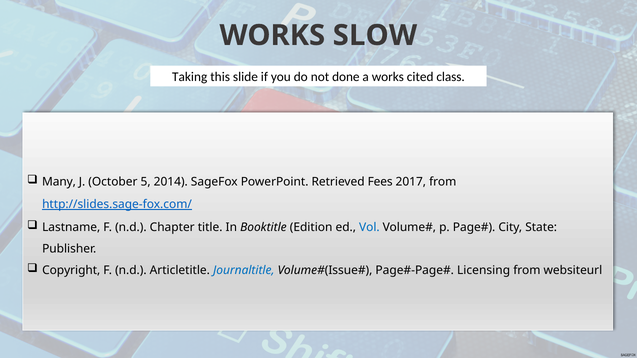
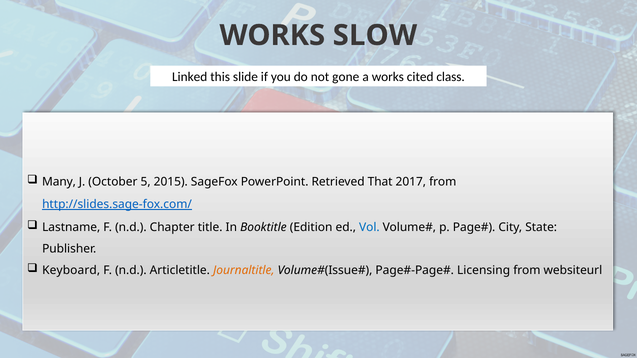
Taking: Taking -> Linked
done: done -> gone
2014: 2014 -> 2015
Fees: Fees -> That
Copyright: Copyright -> Keyboard
Journaltitle colour: blue -> orange
